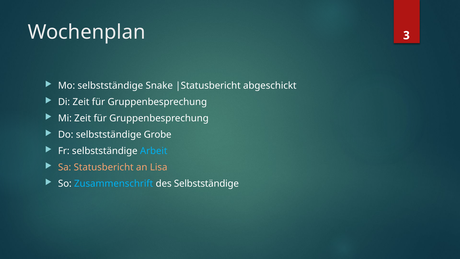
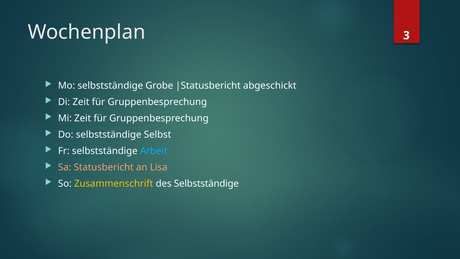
Snake: Snake -> Grobe
Grobe: Grobe -> Selbst
Zusammenschrift colour: light blue -> yellow
